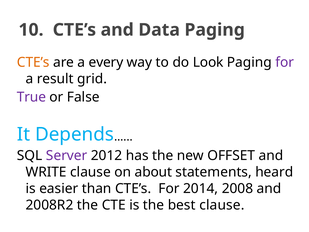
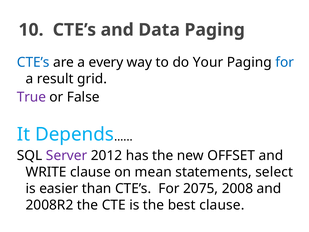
CTE’s at (33, 62) colour: orange -> blue
Look: Look -> Your
for at (285, 62) colour: purple -> blue
about: about -> mean
heard: heard -> select
2014: 2014 -> 2075
